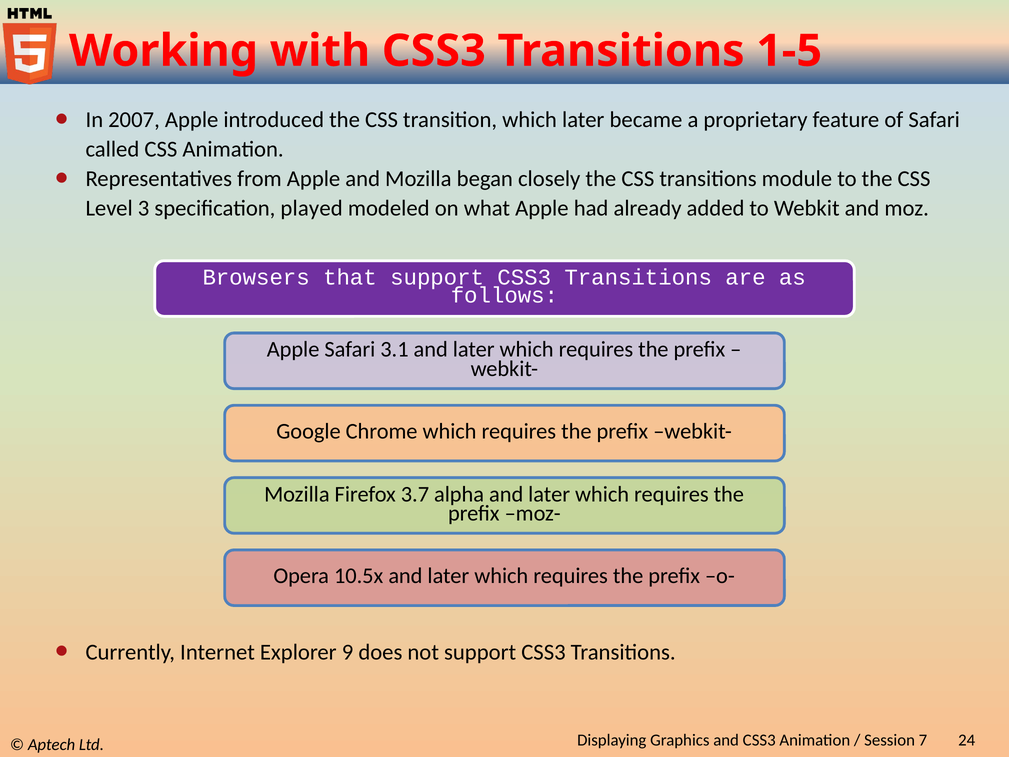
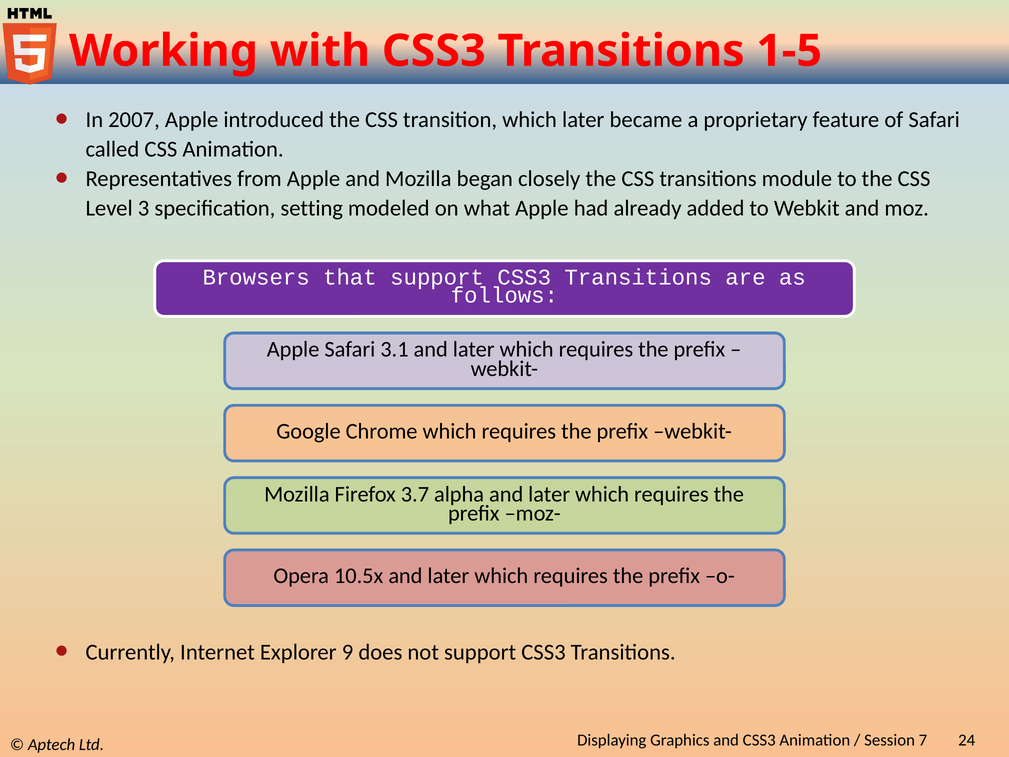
played: played -> setting
